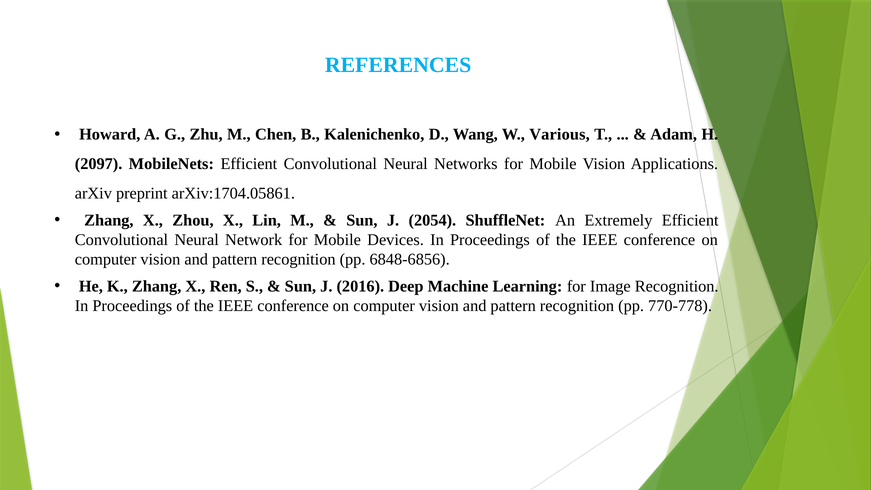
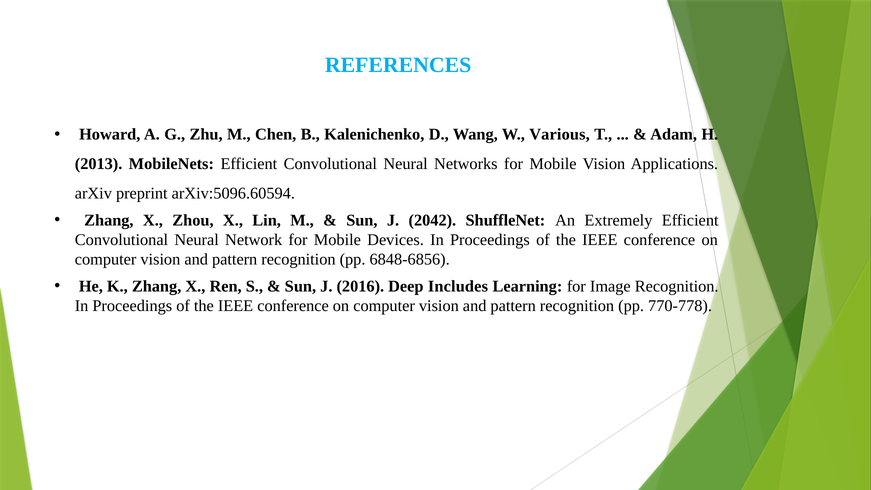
2097: 2097 -> 2013
arXiv:1704.05861: arXiv:1704.05861 -> arXiv:5096.60594
2054: 2054 -> 2042
Machine: Machine -> Includes
